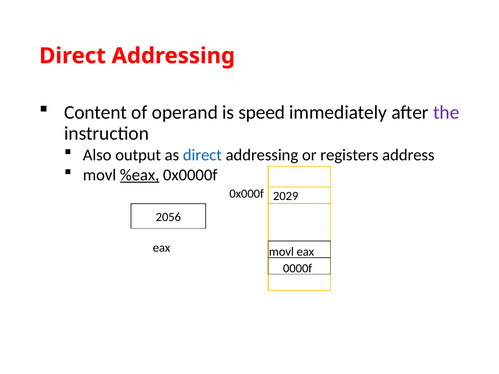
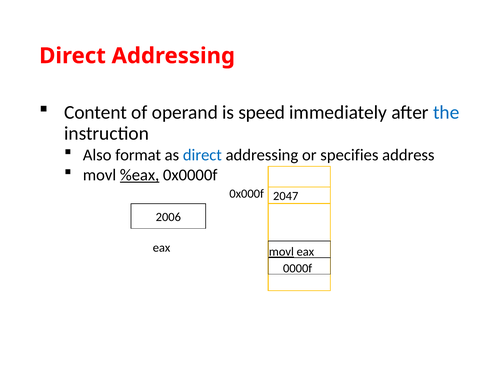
the colour: purple -> blue
output: output -> format
registers: registers -> specifies
2029: 2029 -> 2047
2056: 2056 -> 2006
movl at (281, 252) underline: none -> present
